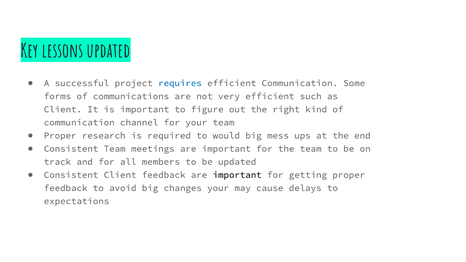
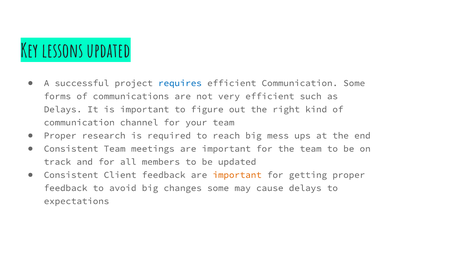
Client at (63, 109): Client -> Delays
would: would -> reach
important at (237, 175) colour: black -> orange
changes your: your -> some
